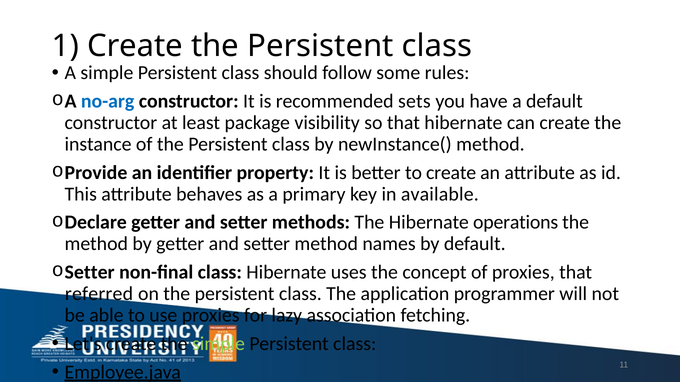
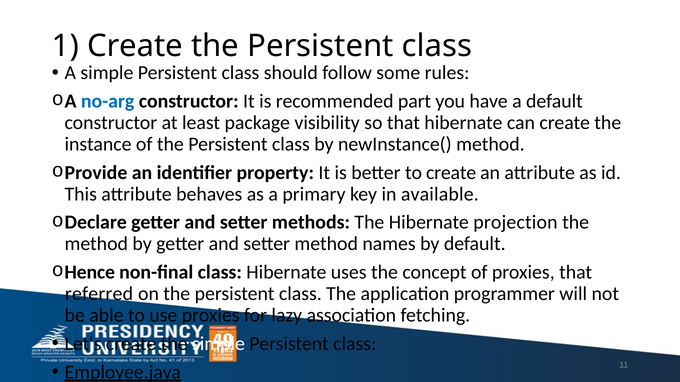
sets: sets -> part
operations: operations -> projection
Setter at (90, 273): Setter -> Hence
simple at (219, 344) colour: light green -> white
